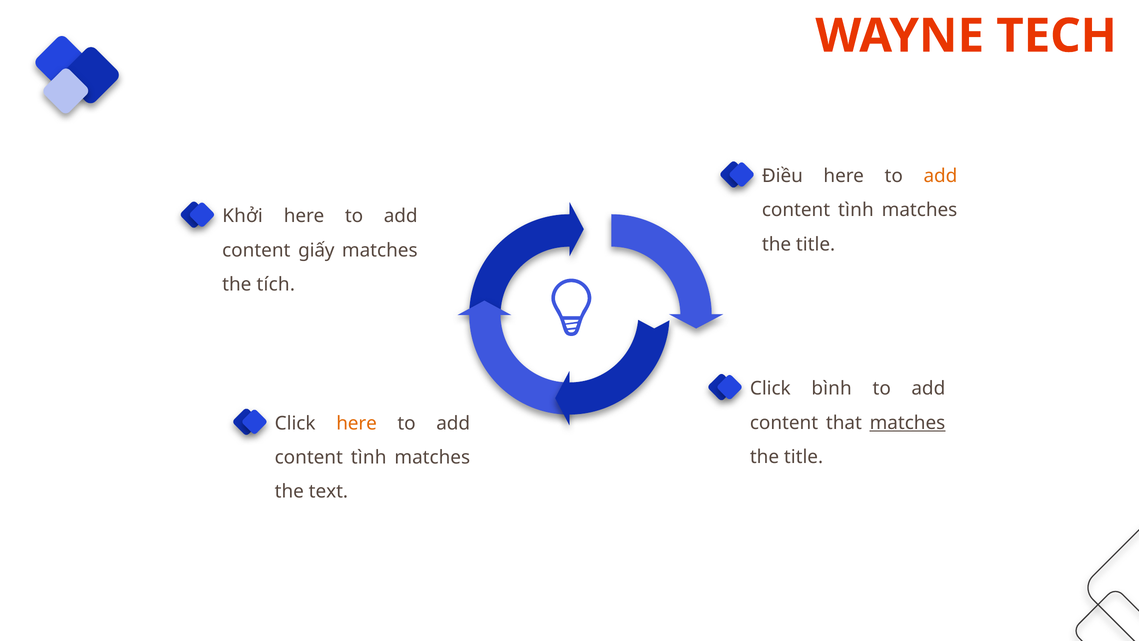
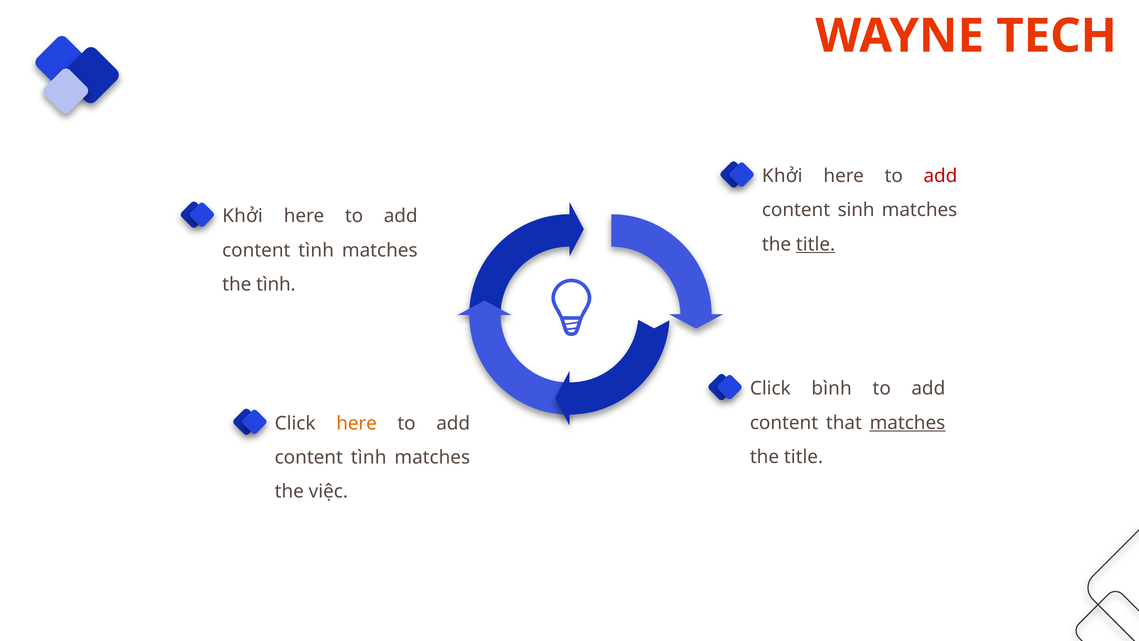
Điều at (782, 176): Điều -> Khởi
add at (940, 176) colour: orange -> red
tình at (856, 210): tình -> sinh
title at (816, 244) underline: none -> present
giấy at (316, 250): giấy -> tình
the tích: tích -> tình
text: text -> việc
